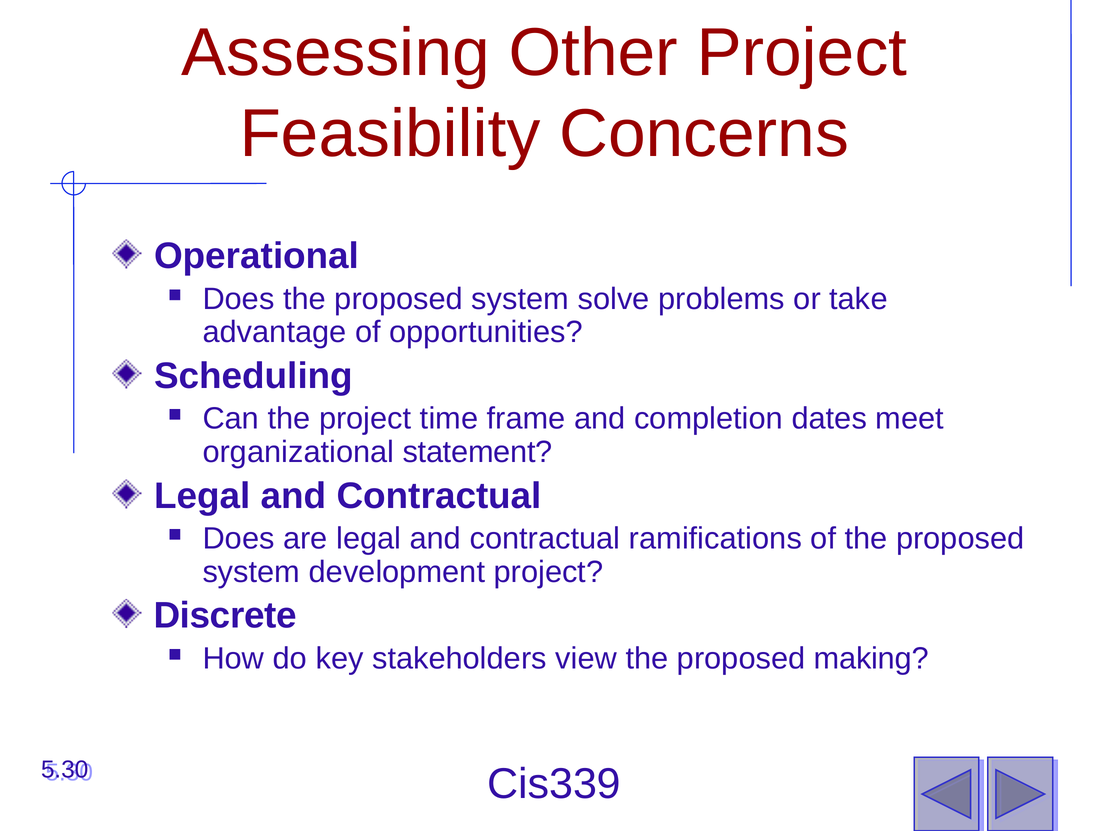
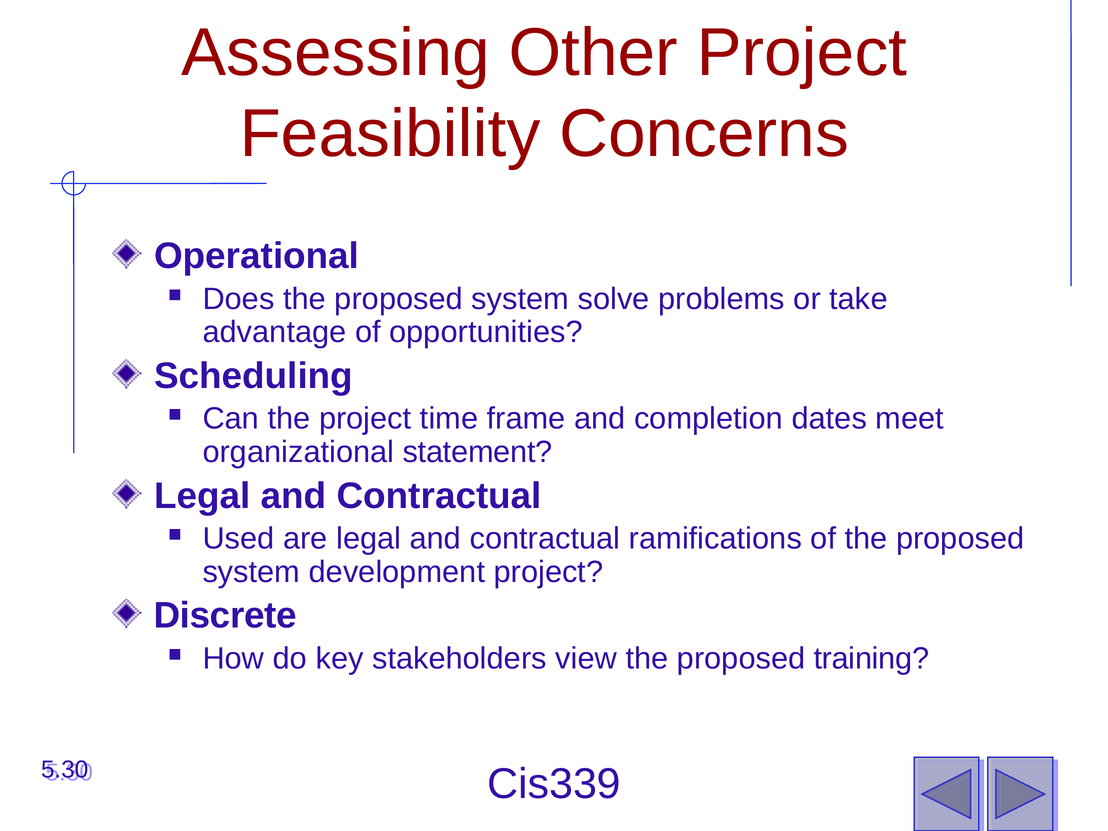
Does at (239, 539): Does -> Used
making: making -> training
